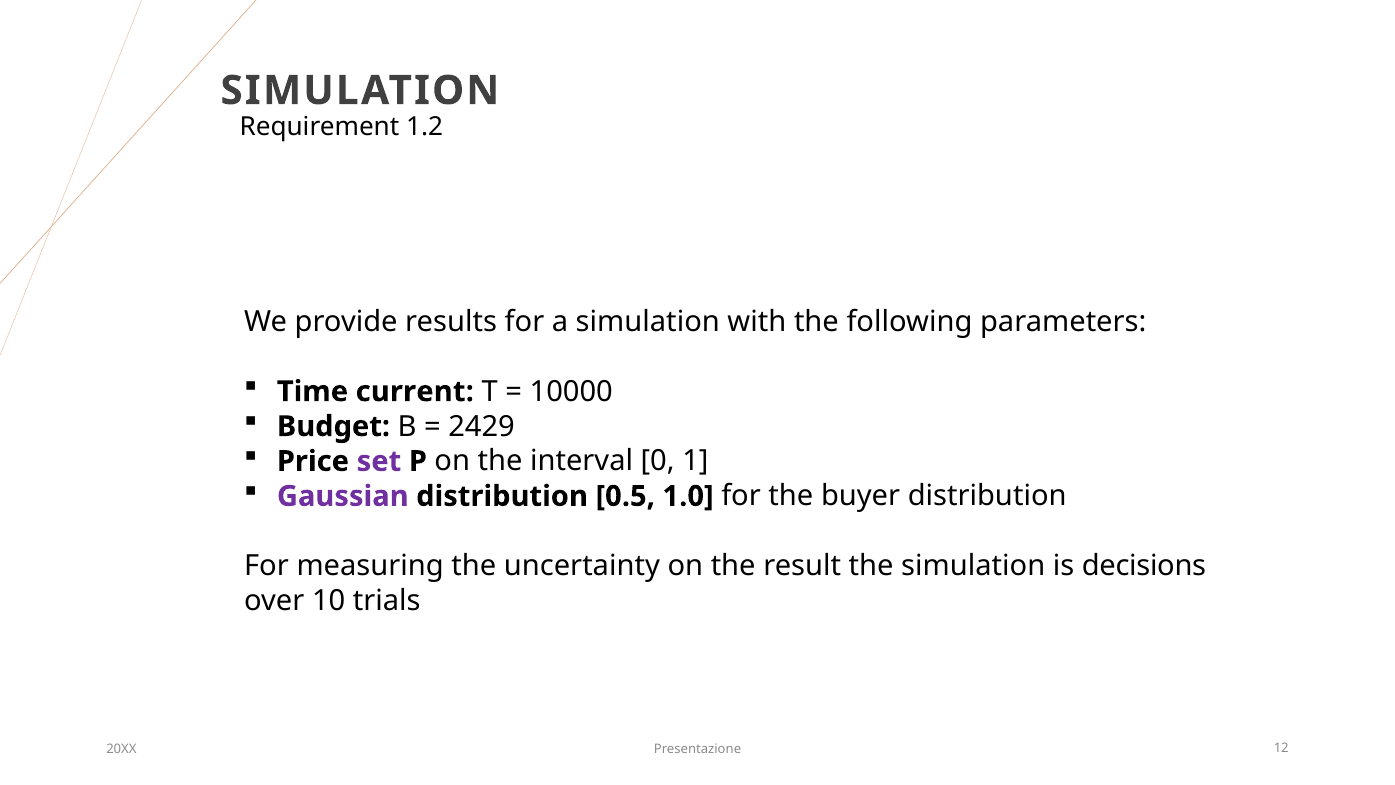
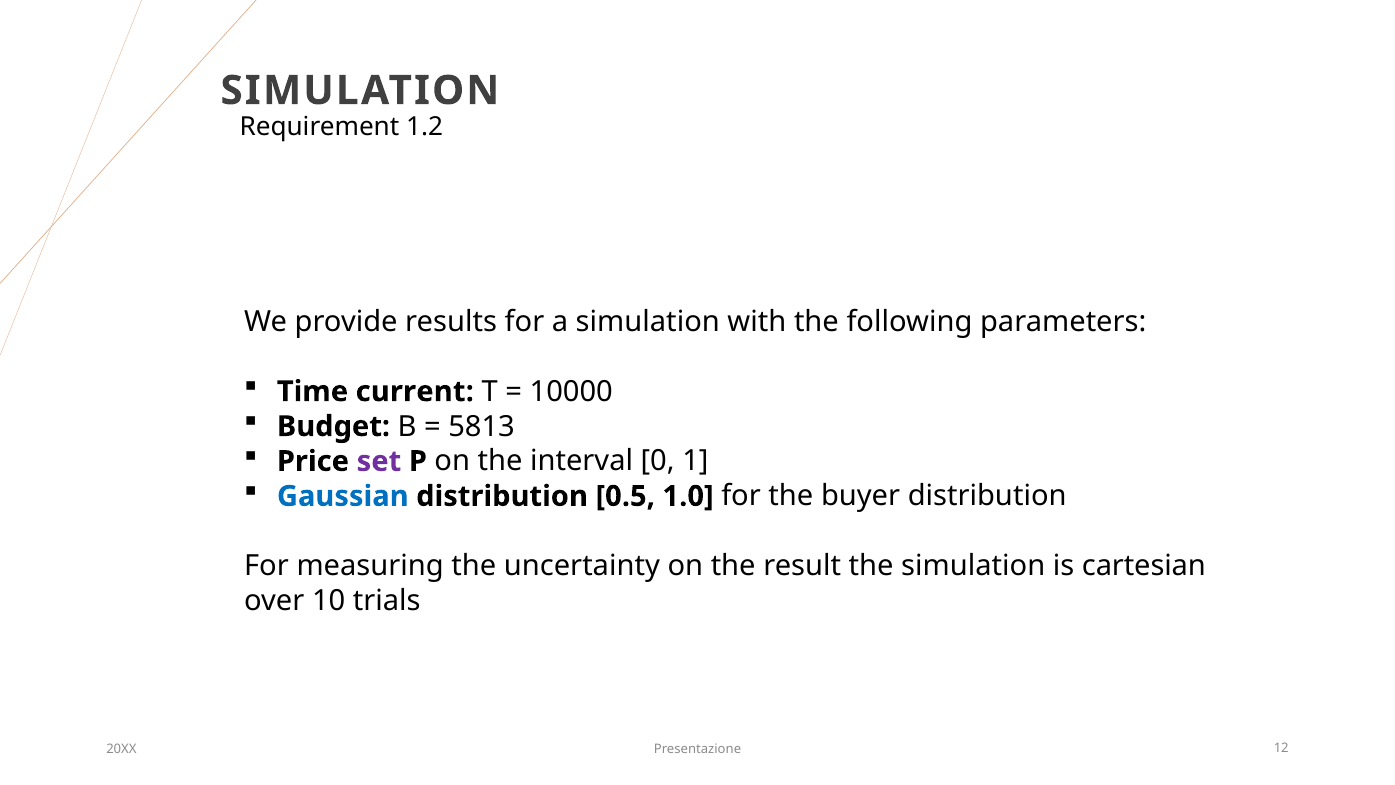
2429: 2429 -> 5813
Gaussian colour: purple -> blue
decisions: decisions -> cartesian
